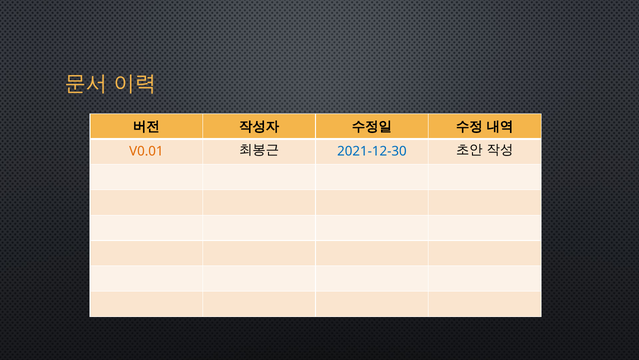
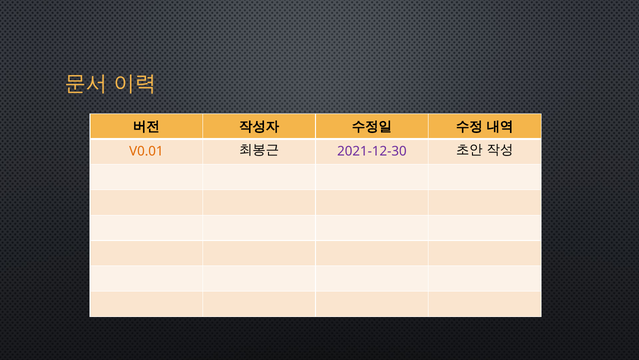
2021-12-30 colour: blue -> purple
